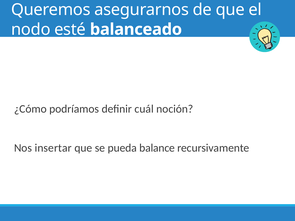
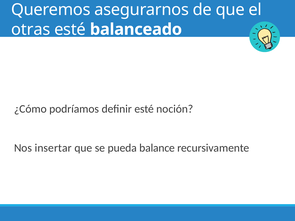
nodo: nodo -> otras
definir cuál: cuál -> esté
